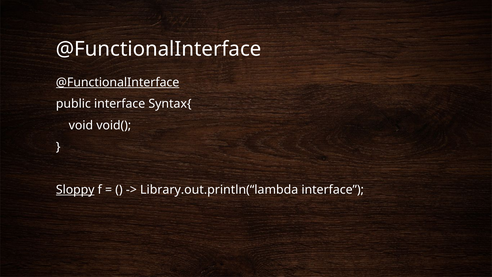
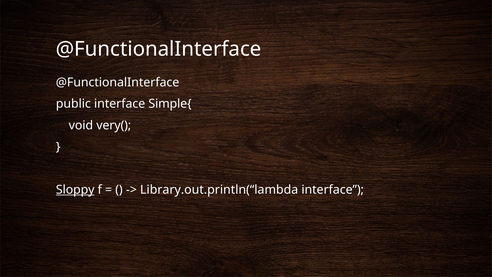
@FunctionalInterface at (118, 82) underline: present -> none
Syntax{: Syntax{ -> Simple{
void(: void( -> very(
